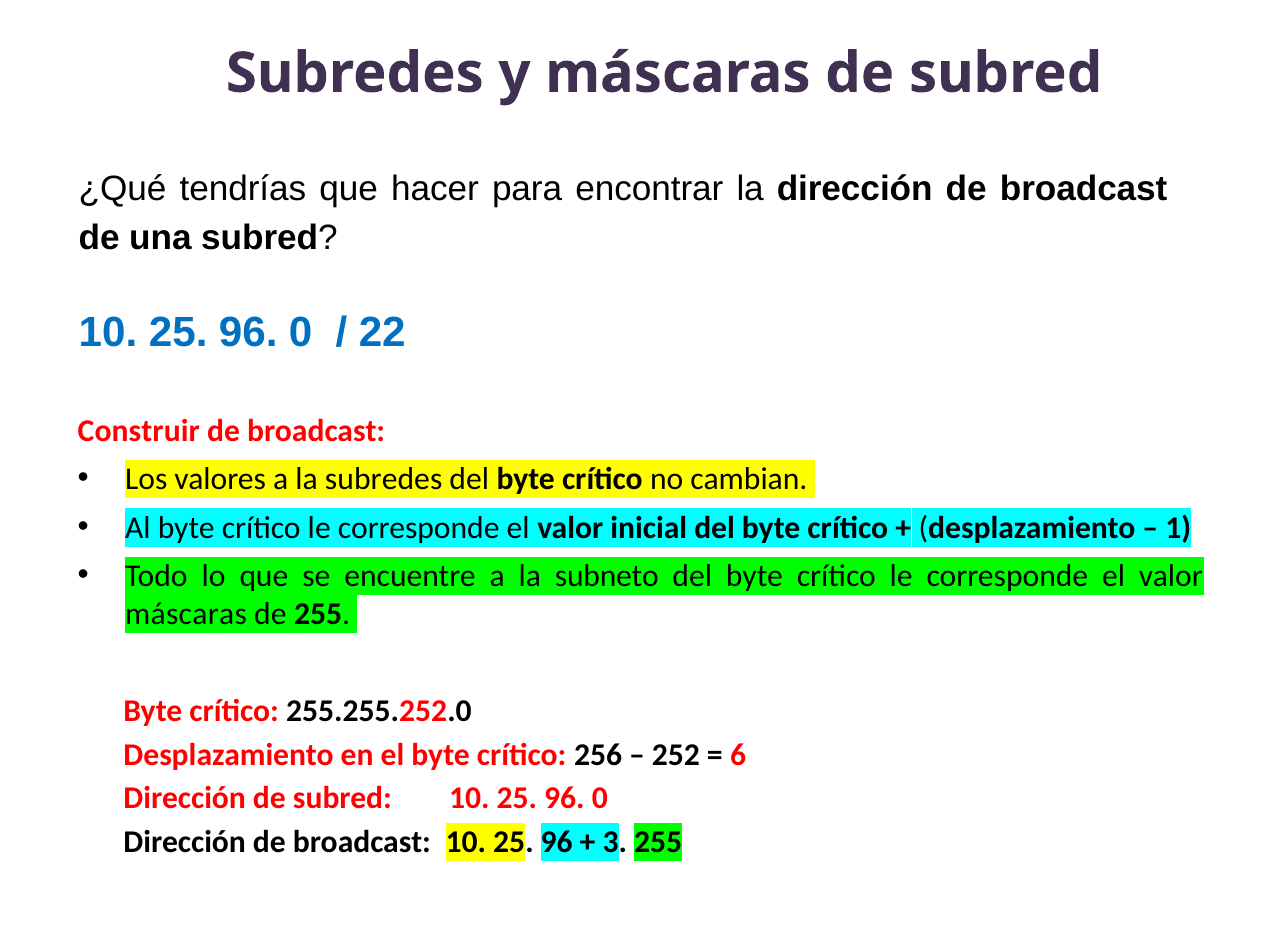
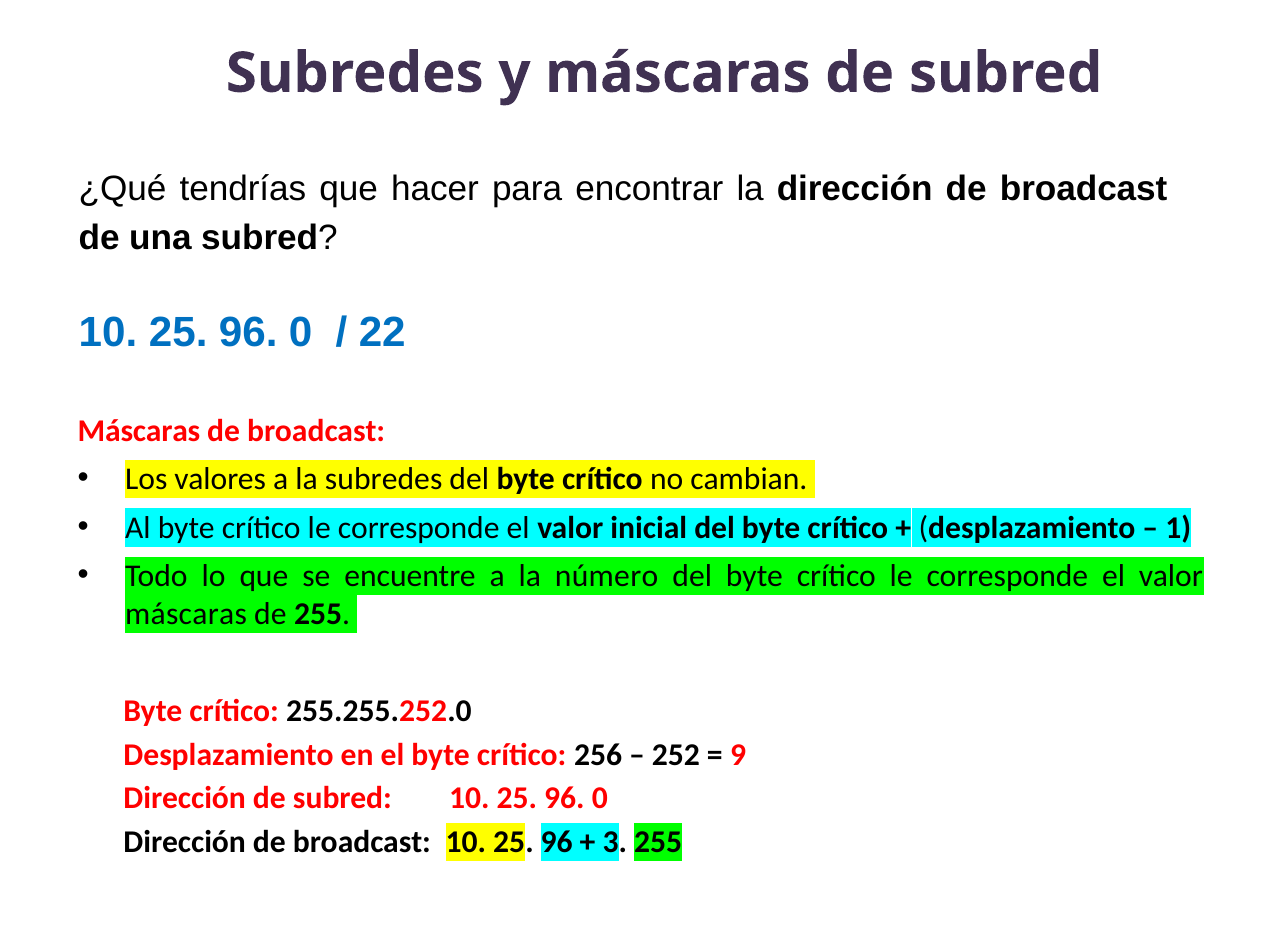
Construir at (139, 431): Construir -> Máscaras
subneto: subneto -> número
6: 6 -> 9
